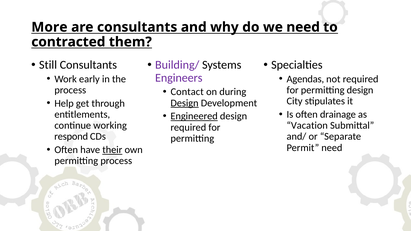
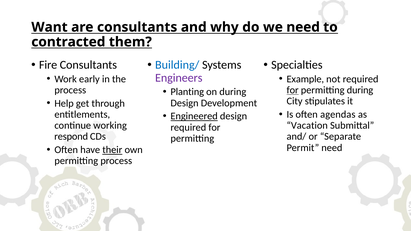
More: More -> Want
Still: Still -> Fire
Building/ colour: purple -> blue
Agendas: Agendas -> Example
for at (293, 90) underline: none -> present
permitting design: design -> during
Contact: Contact -> Planting
Design at (185, 103) underline: present -> none
drainage: drainage -> agendas
